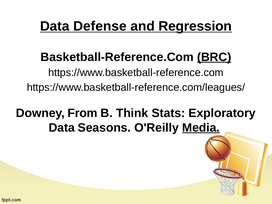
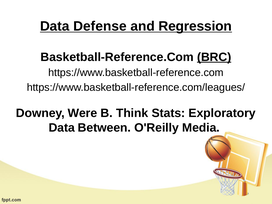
From: From -> Were
Seasons: Seasons -> Between
Media underline: present -> none
